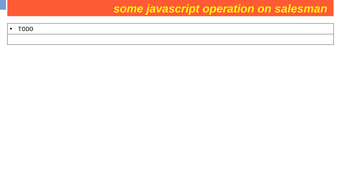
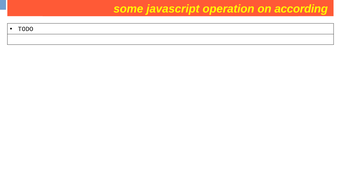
salesman: salesman -> according
